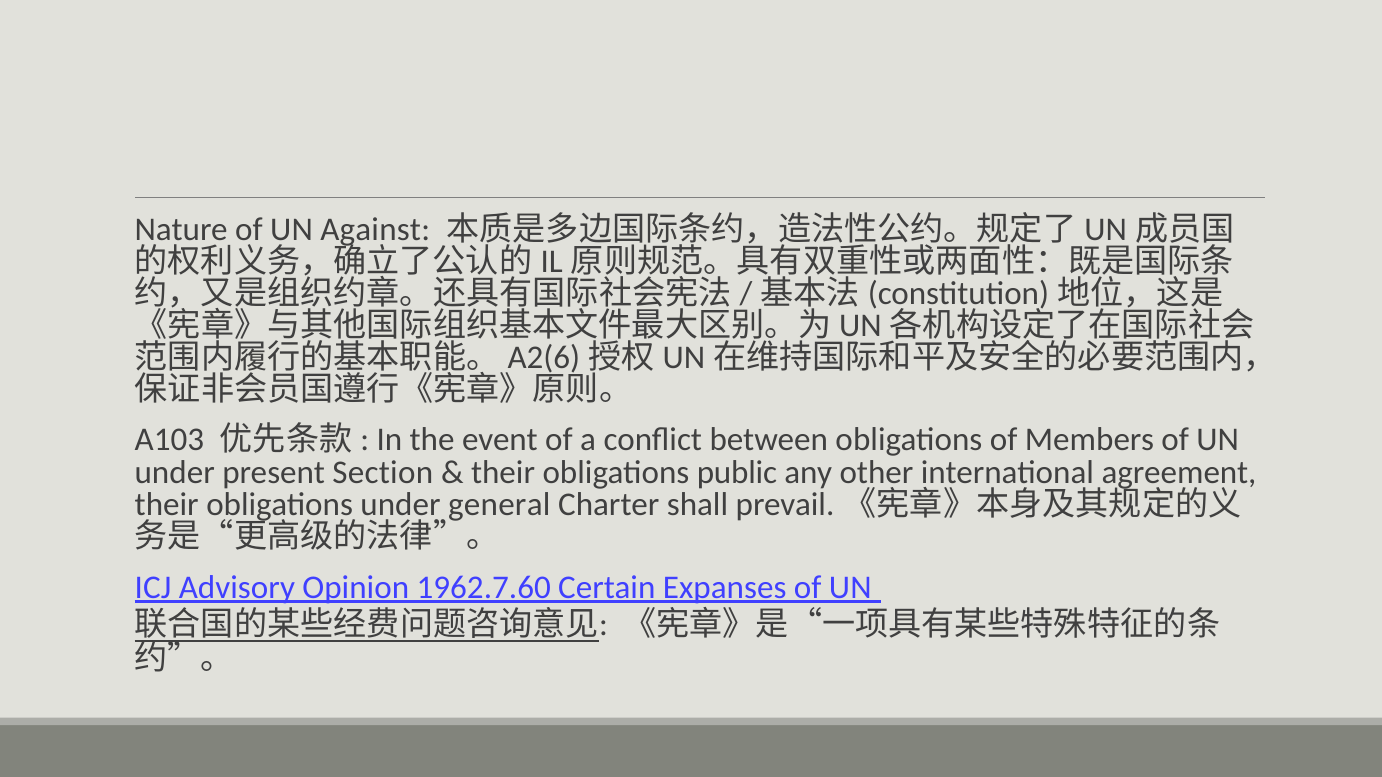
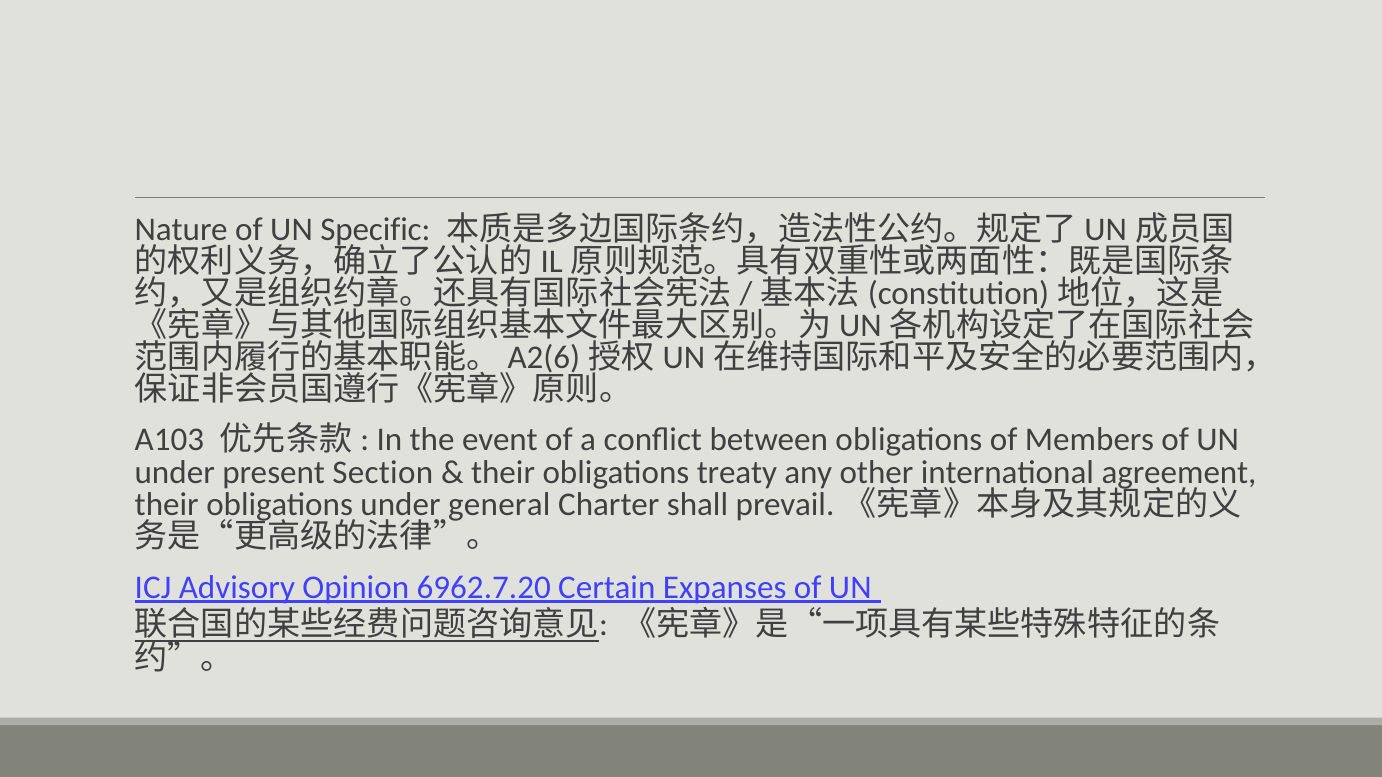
Against: Against -> Specific
public: public -> treaty
1962.7.60: 1962.7.60 -> 6962.7.20
